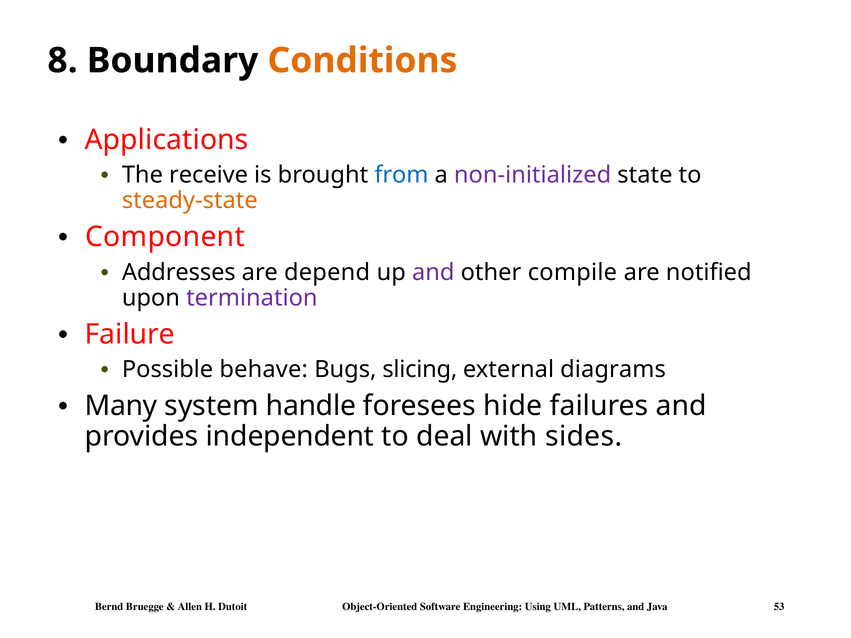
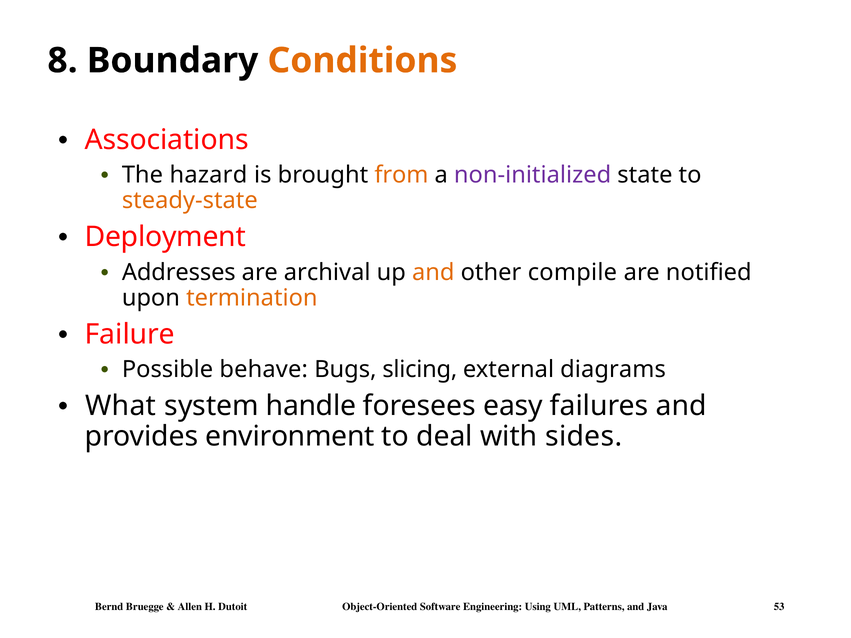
Applications: Applications -> Associations
receive: receive -> hazard
from colour: blue -> orange
Component: Component -> Deployment
depend: depend -> archival
and at (433, 272) colour: purple -> orange
termination colour: purple -> orange
Many: Many -> What
hide: hide -> easy
independent: independent -> environment
